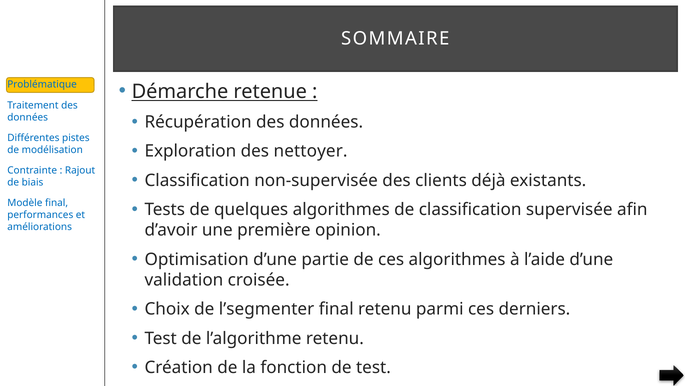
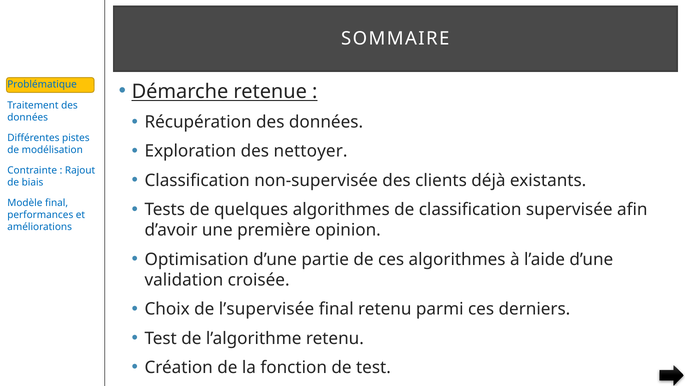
l’segmenter: l’segmenter -> l’supervisée
